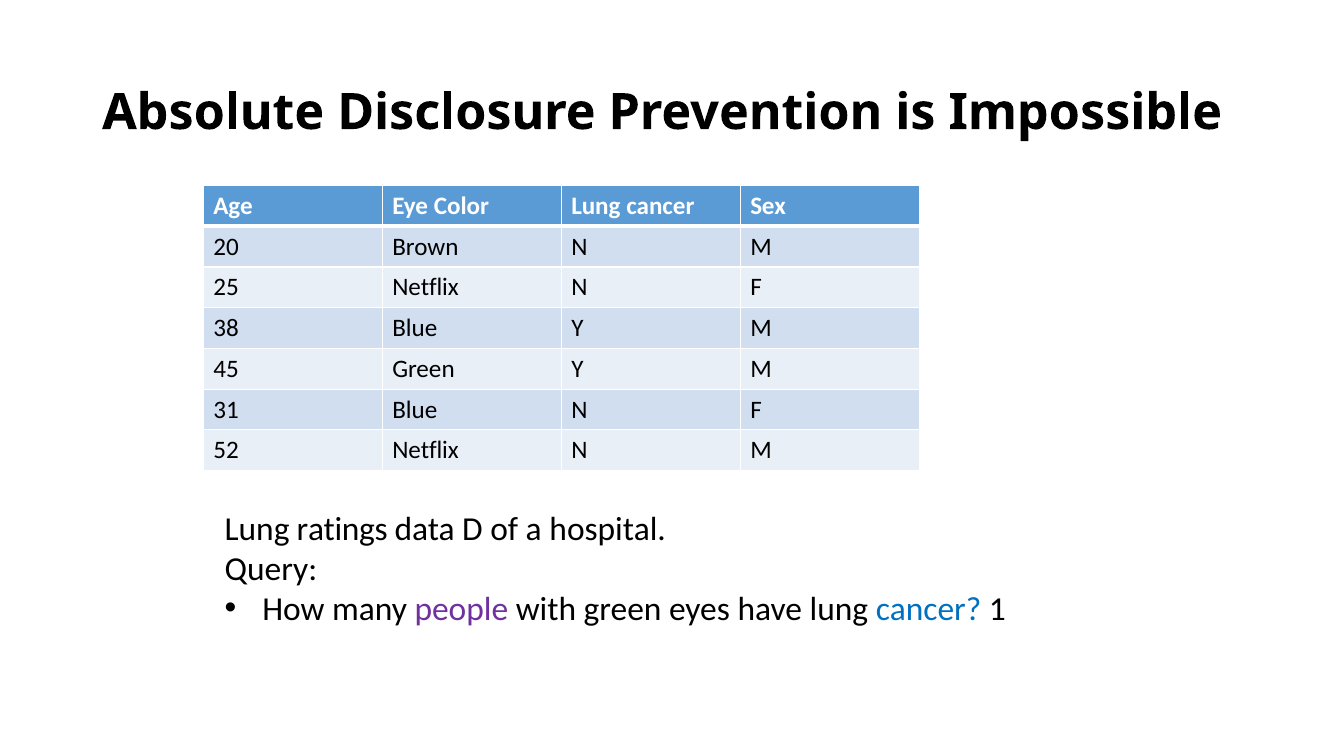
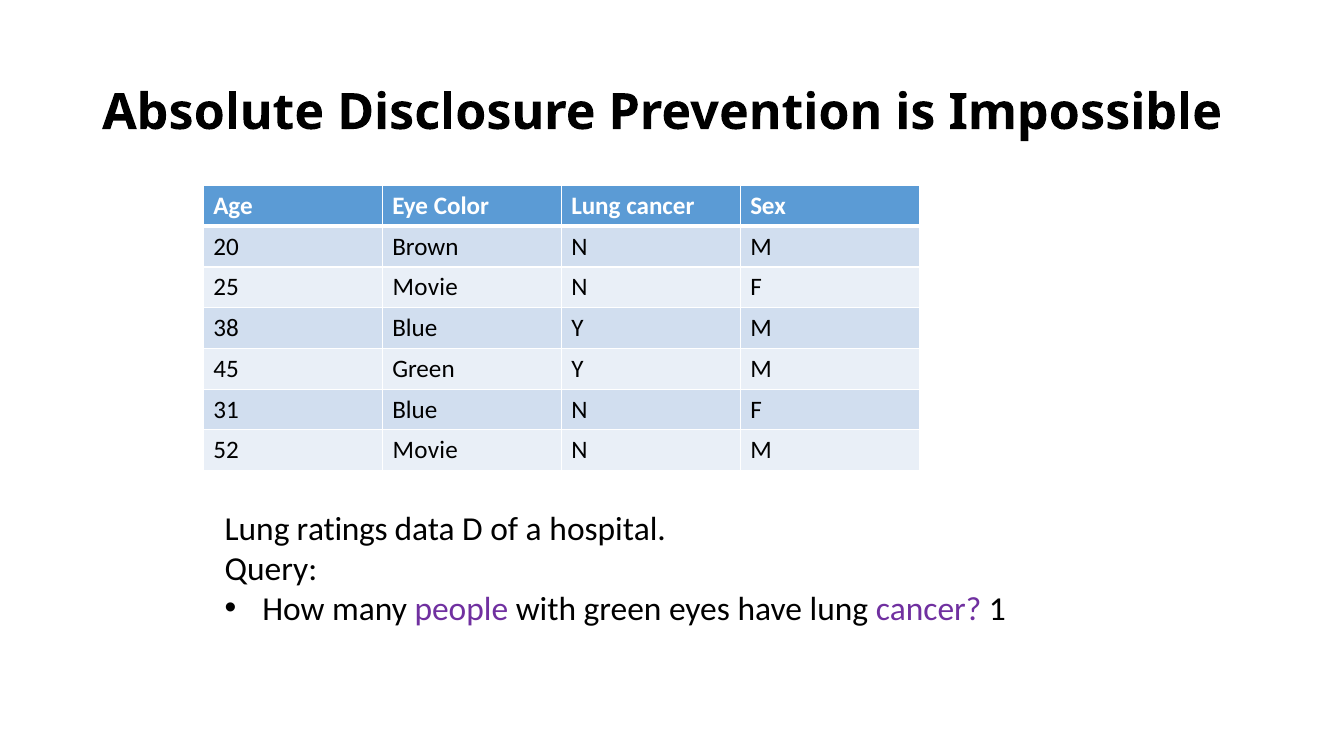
25 Netflix: Netflix -> Movie
52 Netflix: Netflix -> Movie
cancer at (929, 610) colour: blue -> purple
